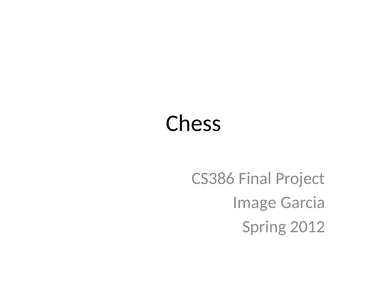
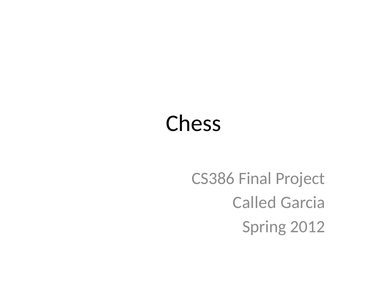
Image: Image -> Called
